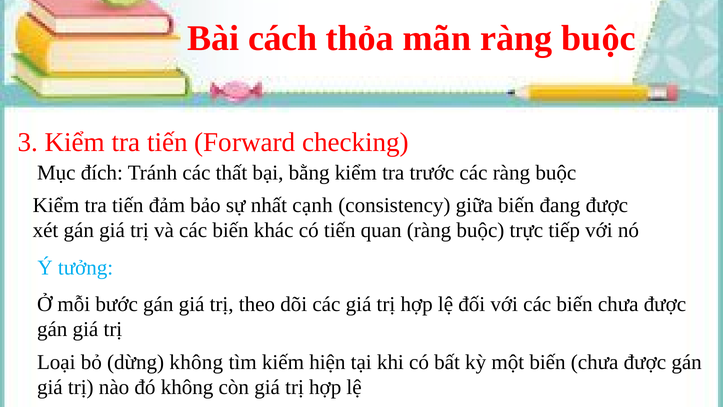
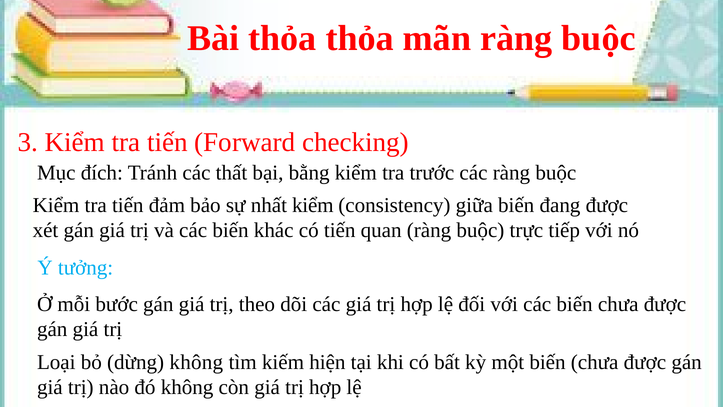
Bài cách: cách -> thỏa
nhất cạnh: cạnh -> kiểm
